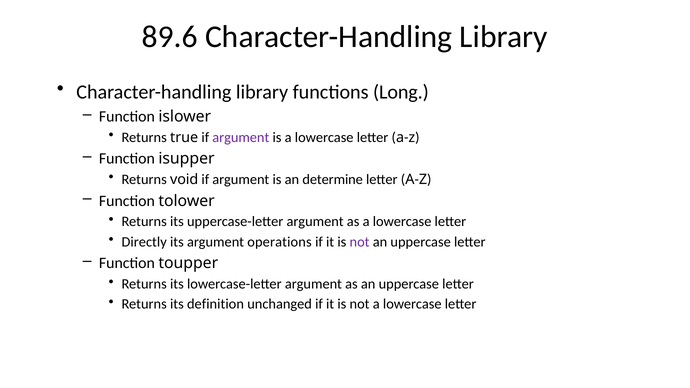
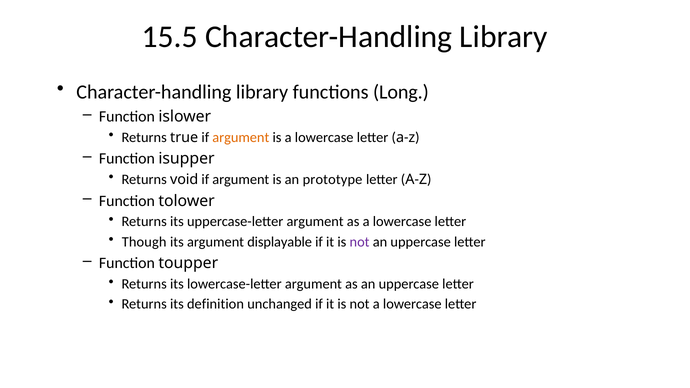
89.6: 89.6 -> 15.5
argument at (241, 137) colour: purple -> orange
determine: determine -> prototype
Directly: Directly -> Though
operations: operations -> displayable
